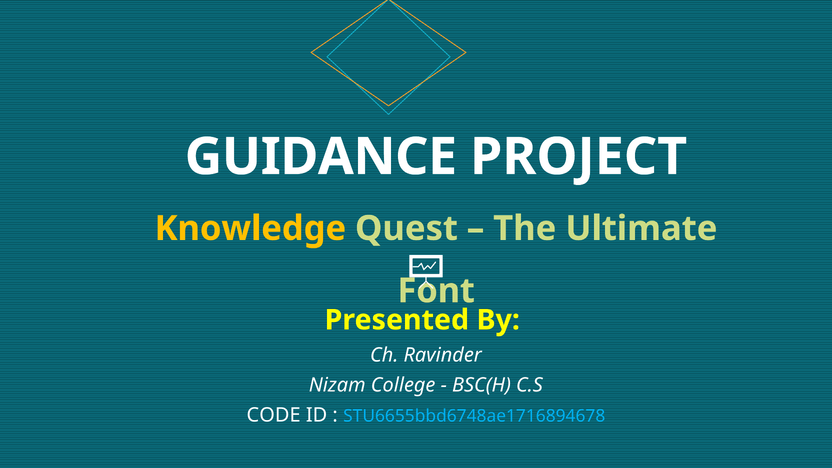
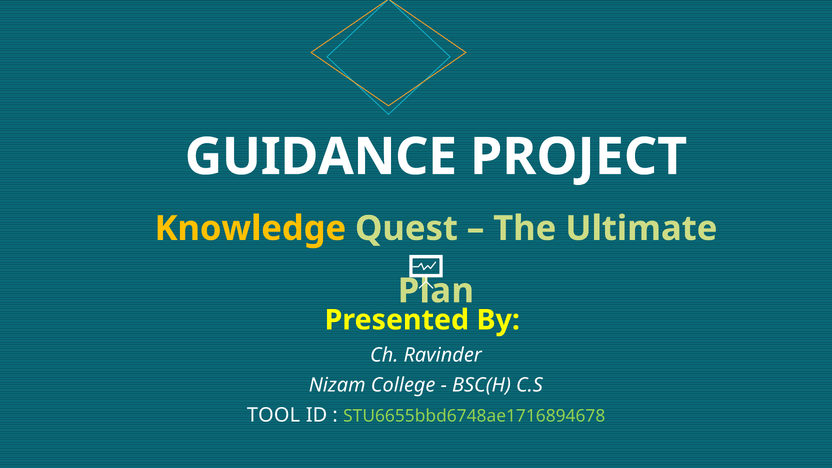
Font: Font -> Plan
CODE: CODE -> TOOL
STU6655bbd6748ae1716894678 colour: light blue -> light green
